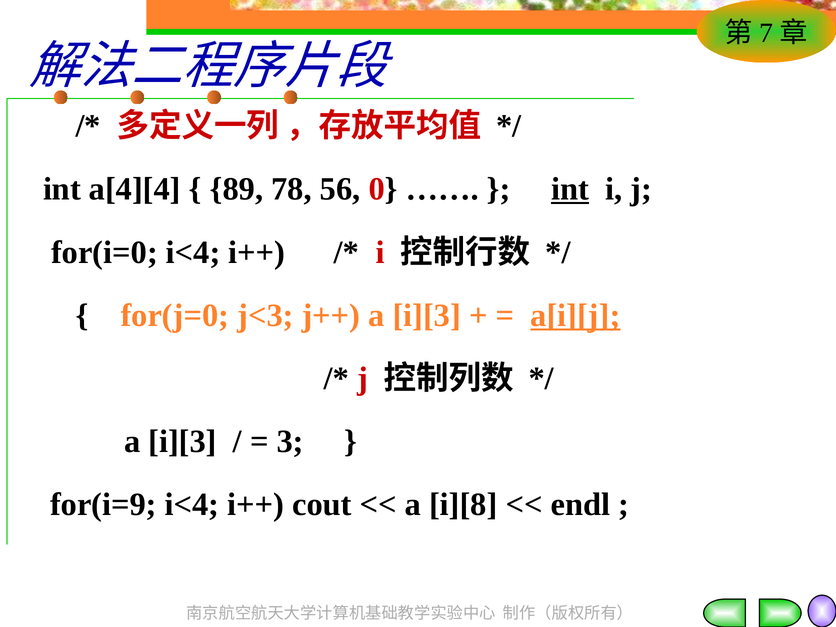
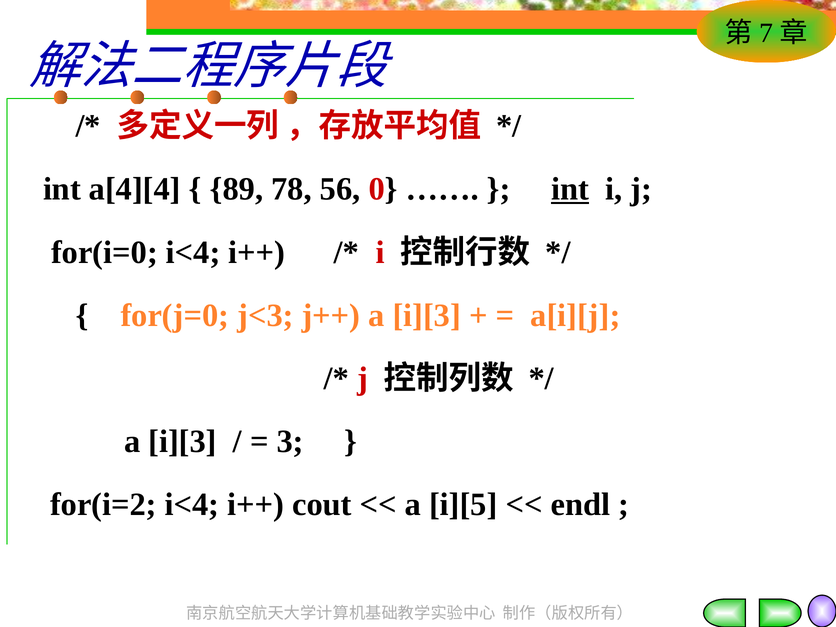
a[i][j underline: present -> none
for(i=9: for(i=9 -> for(i=2
i][8: i][8 -> i][5
